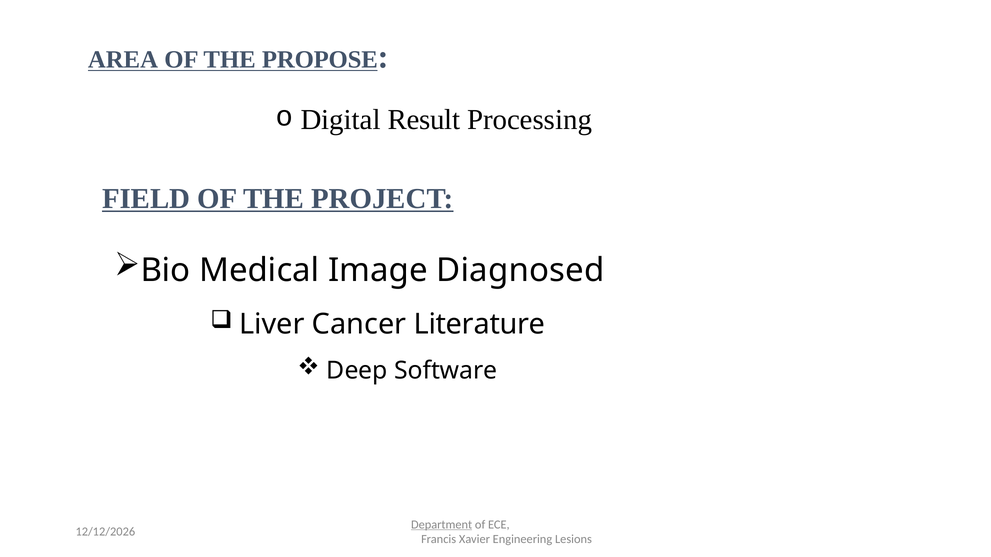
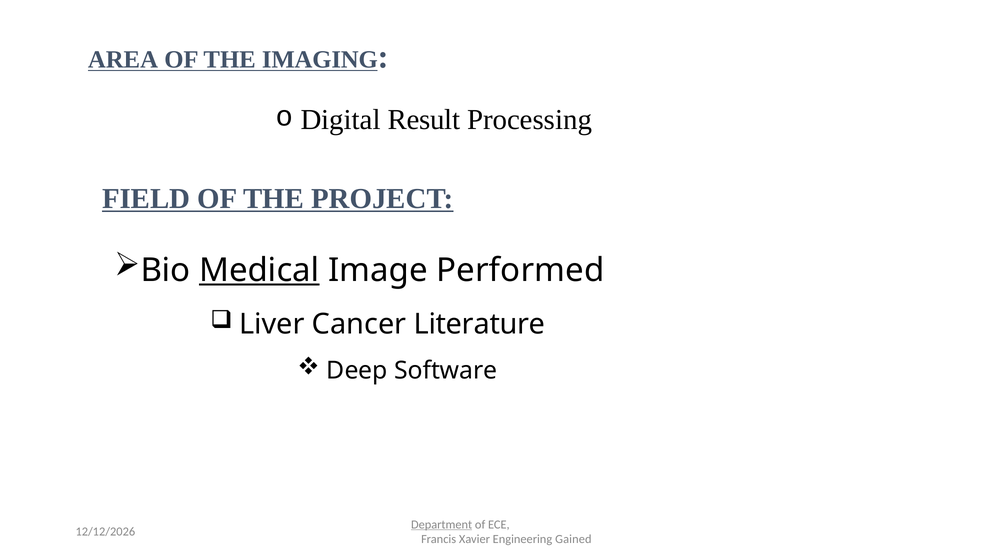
PROPOSE: PROPOSE -> IMAGING
Medical underline: none -> present
Diagnosed: Diagnosed -> Performed
Lesions: Lesions -> Gained
